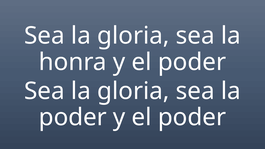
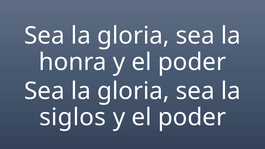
poder at (73, 117): poder -> siglos
